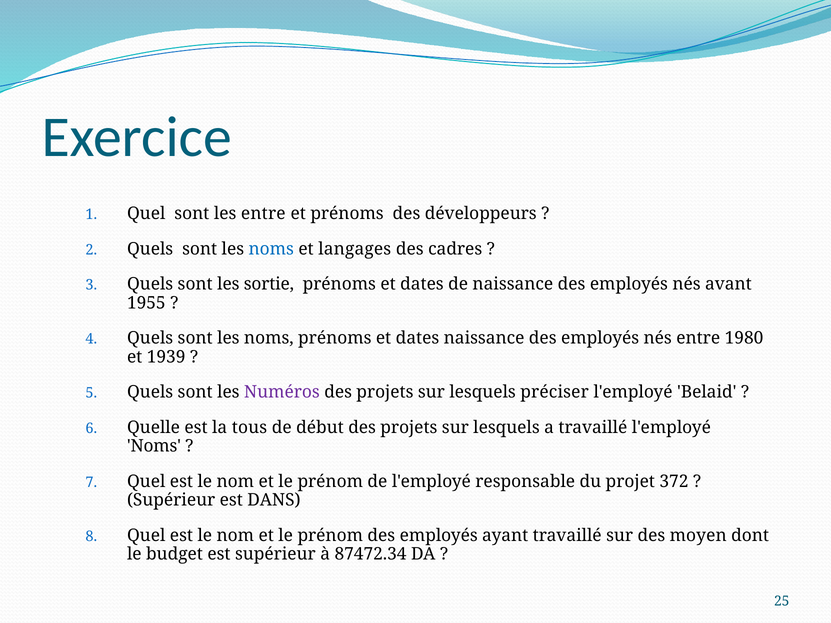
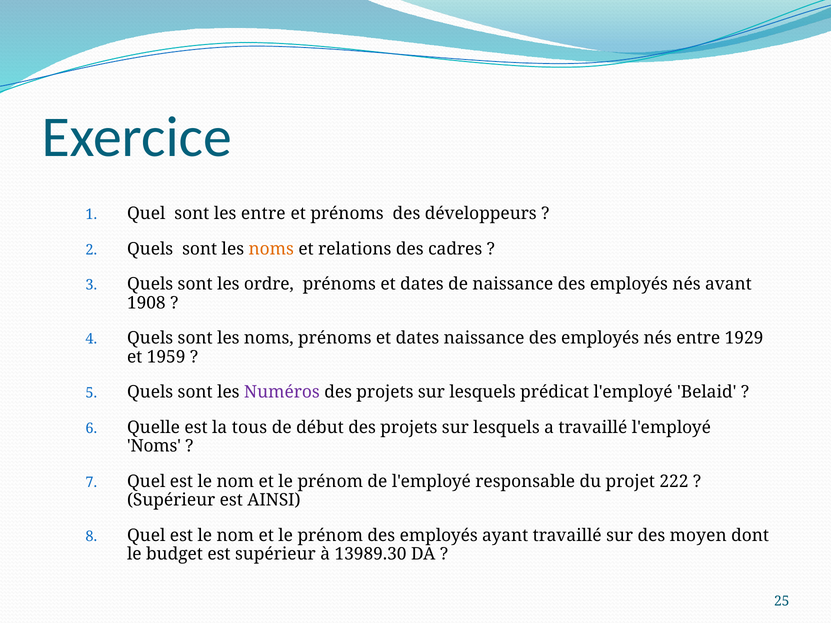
noms at (271, 249) colour: blue -> orange
langages: langages -> relations
sortie: sortie -> ordre
1955: 1955 -> 1908
1980: 1980 -> 1929
1939: 1939 -> 1959
préciser: préciser -> prédicat
372: 372 -> 222
DANS: DANS -> AINSI
87472.34: 87472.34 -> 13989.30
